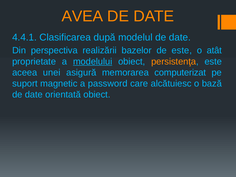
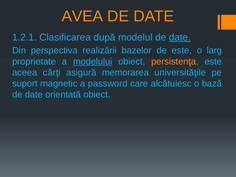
4.4.1: 4.4.1 -> 1.2.1
date at (180, 37) underline: none -> present
atât: atât -> larg
unei: unei -> cărţi
computerizat: computerizat -> universităţile
